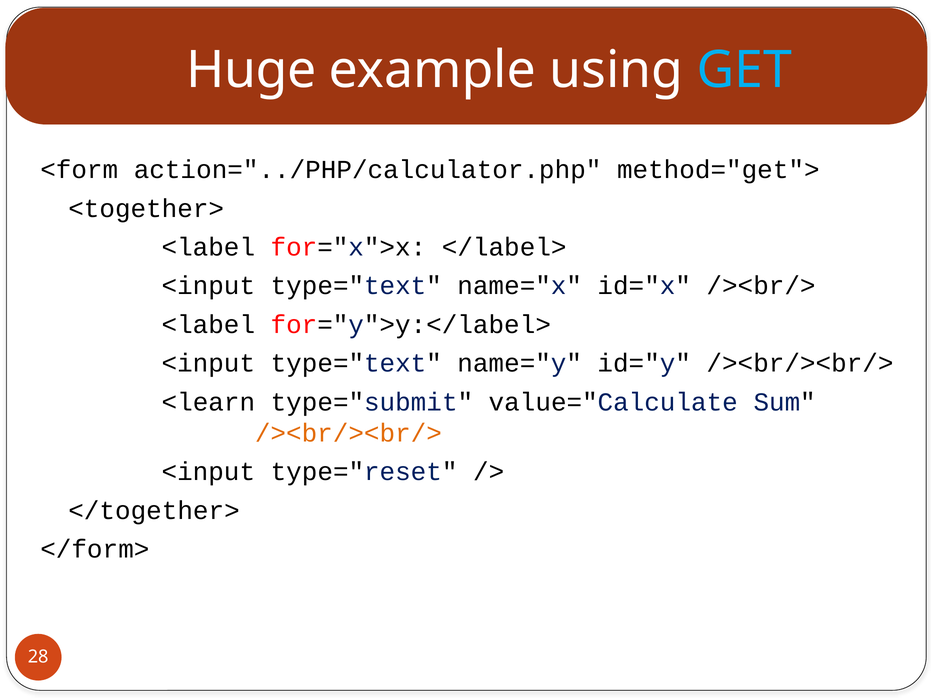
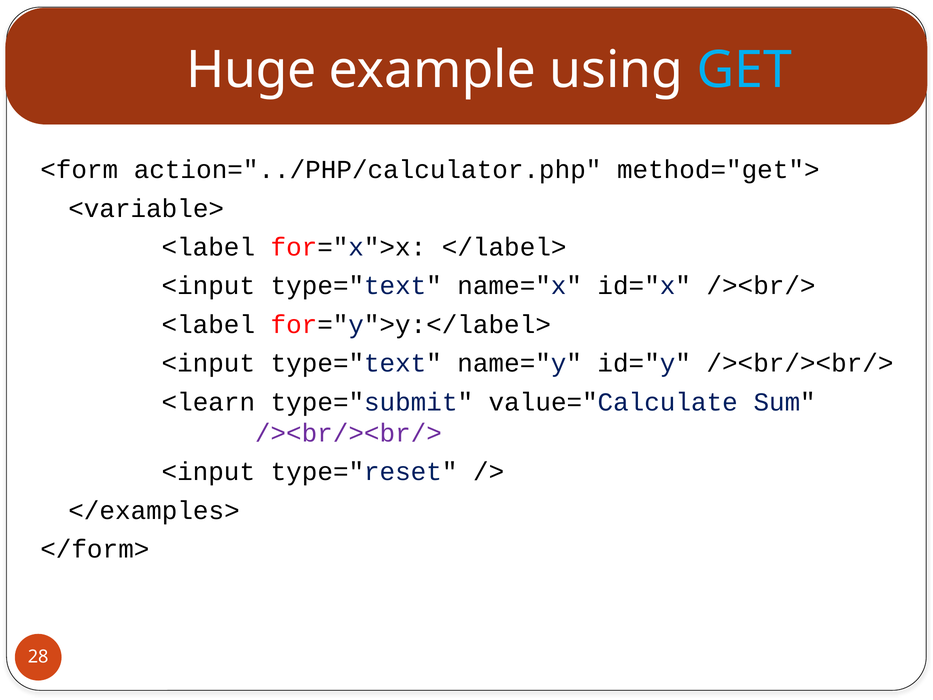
<together>: <together> -> <variable>
/><br/><br/> at (348, 433) colour: orange -> purple
</together>: </together> -> </examples>
